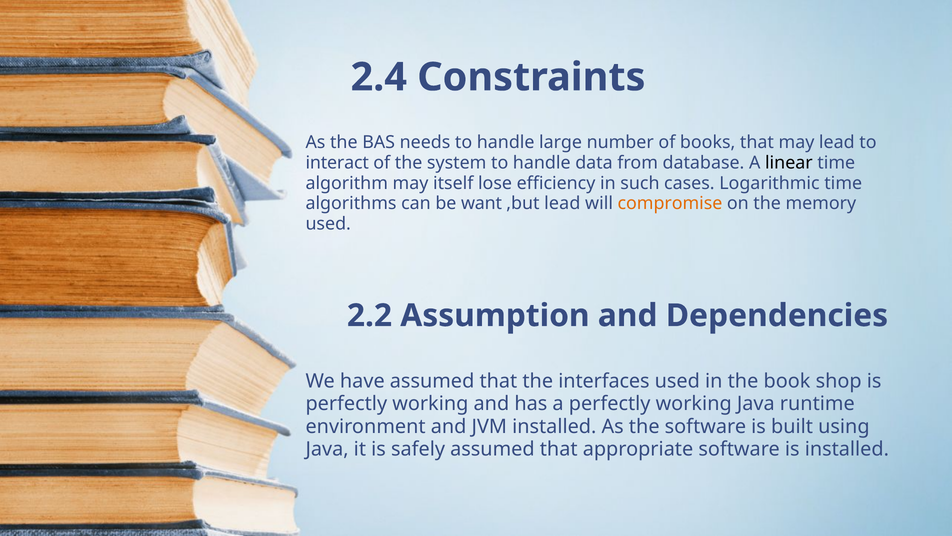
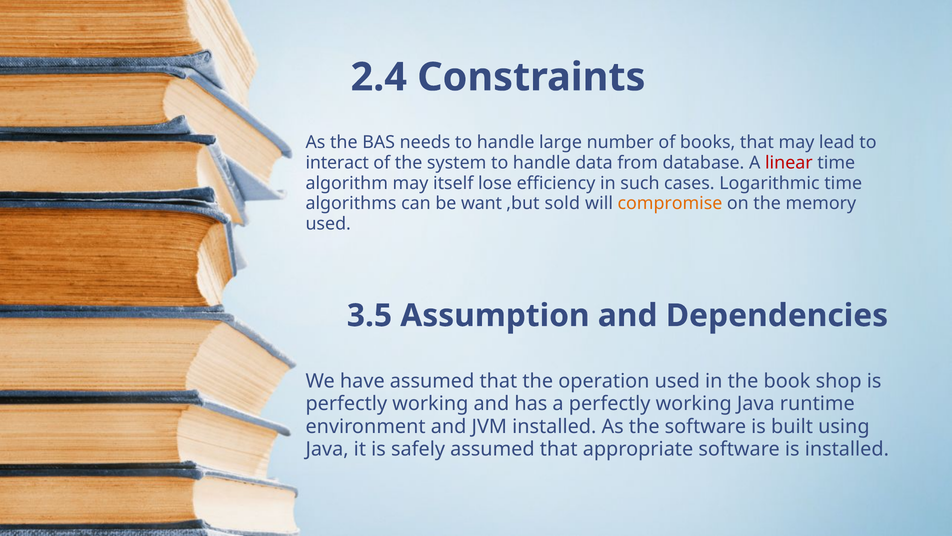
linear colour: black -> red
,but lead: lead -> sold
2.2: 2.2 -> 3.5
interfaces: interfaces -> operation
